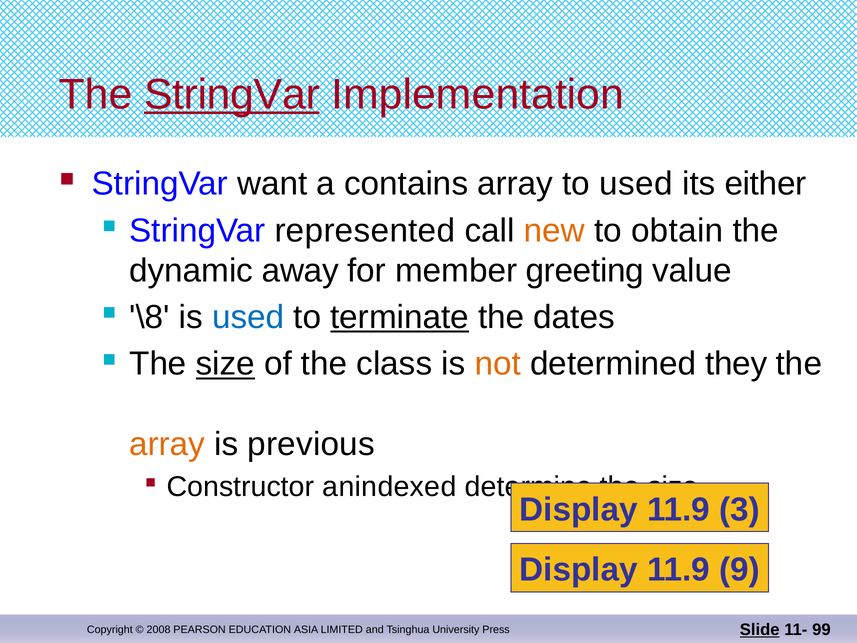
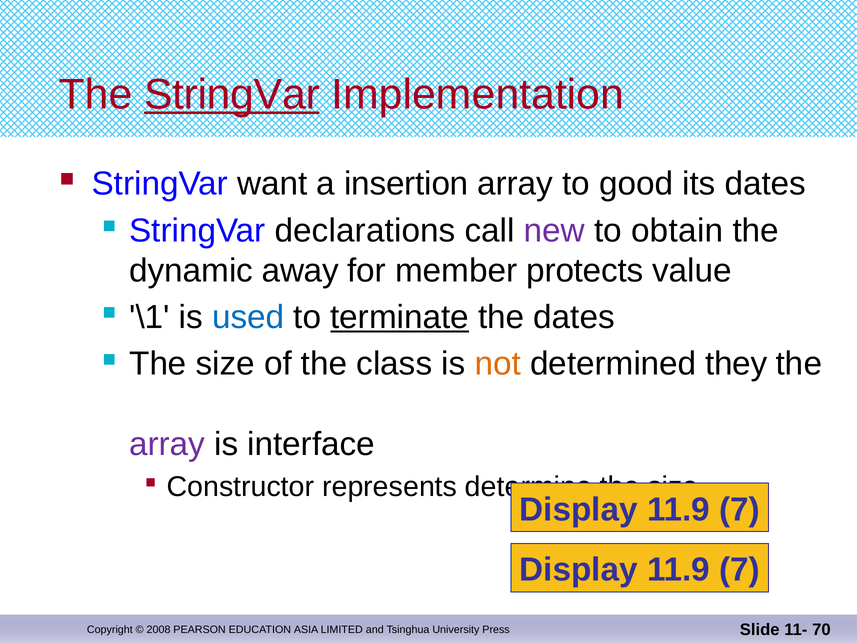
contains: contains -> insertion
to used: used -> good
its either: either -> dates
represented: represented -> declarations
new colour: orange -> purple
greeting: greeting -> protects
\8: \8 -> \1
size at (225, 364) underline: present -> none
array at (167, 444) colour: orange -> purple
previous: previous -> interface
anindexed: anindexed -> represents
3 at (739, 509): 3 -> 7
9 at (739, 570): 9 -> 7
Slide underline: present -> none
99: 99 -> 70
